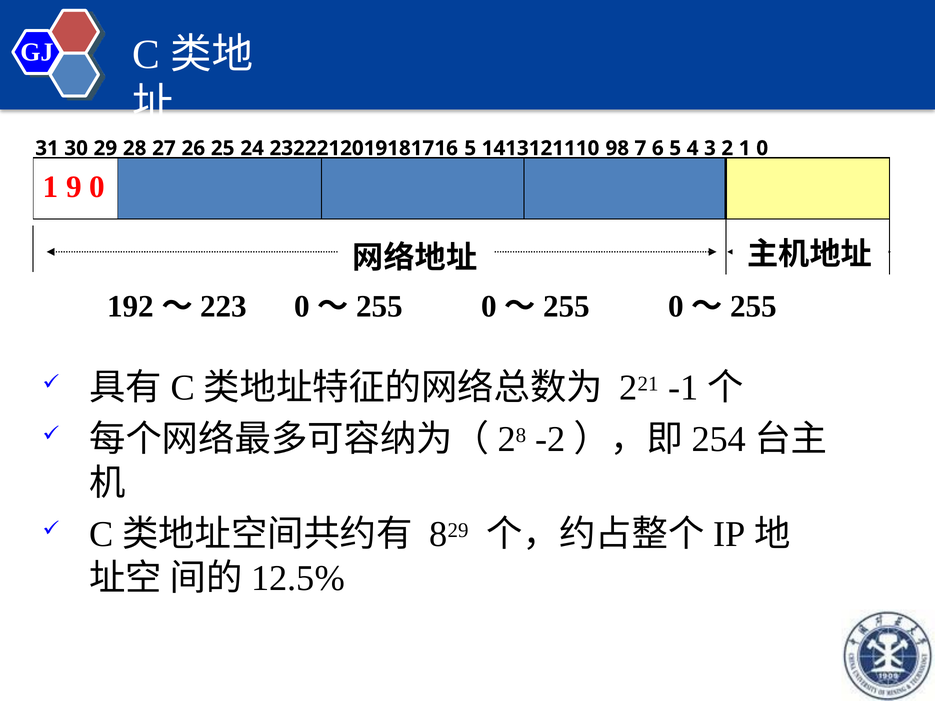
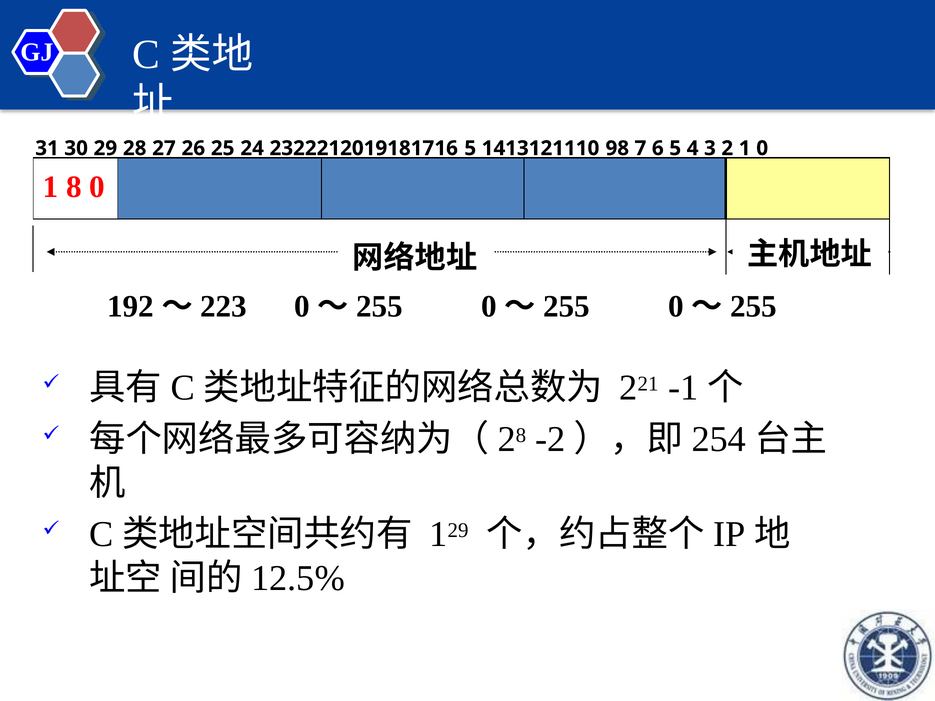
1 9: 9 -> 8
8 at (438, 535): 8 -> 1
